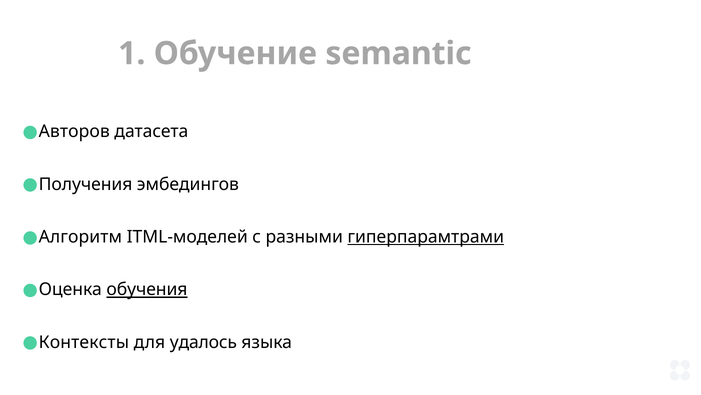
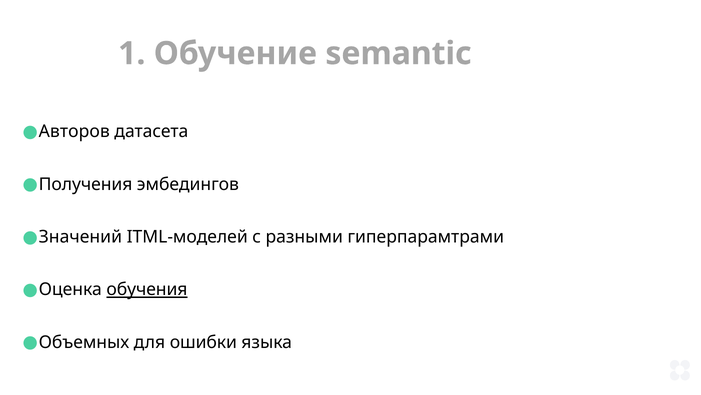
Алгоритм: Алгоритм -> Значений
гиперпарамтрами underline: present -> none
Контексты: Контексты -> Объемных
удалось: удалось -> ошибки
